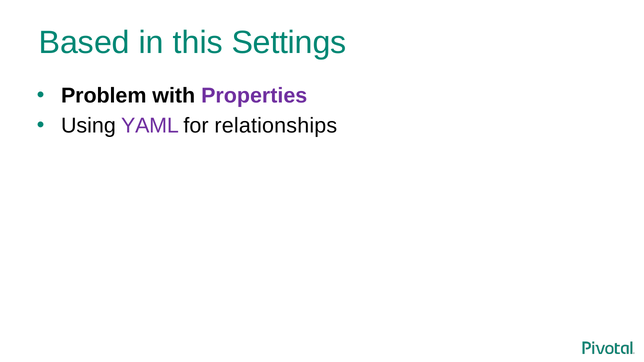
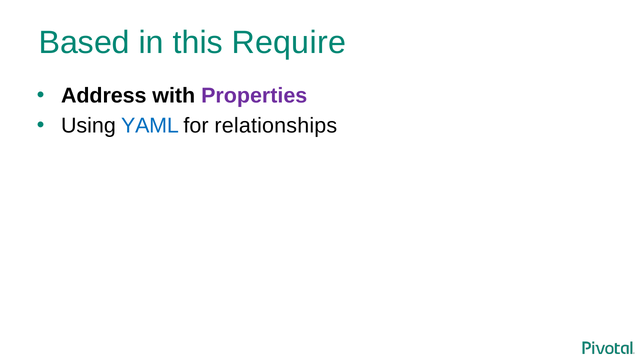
Settings: Settings -> Require
Problem: Problem -> Address
YAML colour: purple -> blue
